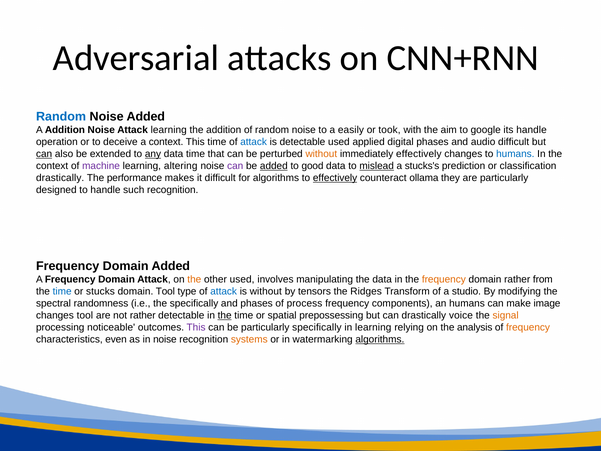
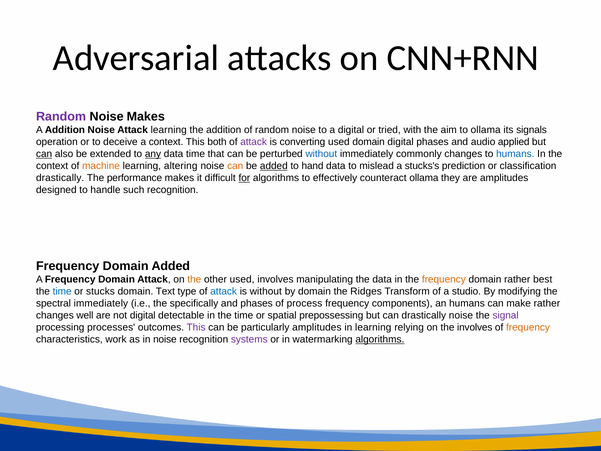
Random at (61, 117) colour: blue -> purple
Noise Added: Added -> Makes
a easily: easily -> digital
took: took -> tried
to google: google -> ollama
its handle: handle -> signals
This time: time -> both
attack at (254, 142) colour: blue -> purple
is detectable: detectable -> converting
used applied: applied -> domain
audio difficult: difficult -> applied
without at (321, 154) colour: orange -> blue
immediately effectively: effectively -> commonly
machine colour: purple -> orange
can at (235, 166) colour: purple -> orange
good: good -> hand
mislead underline: present -> none
for underline: none -> present
effectively at (335, 178) underline: present -> none
are particularly: particularly -> amplitudes
from: from -> best
domain Tool: Tool -> Text
by tensors: tensors -> domain
spectral randomness: randomness -> immediately
make image: image -> rather
changes tool: tool -> well
not rather: rather -> digital
the at (225, 315) underline: present -> none
drastically voice: voice -> noise
signal colour: orange -> purple
noticeable: noticeable -> processes
particularly specifically: specifically -> amplitudes
the analysis: analysis -> involves
even: even -> work
systems colour: orange -> purple
